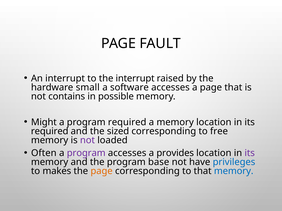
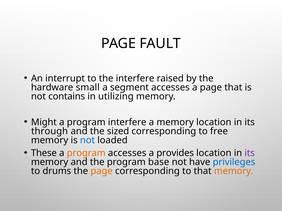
the interrupt: interrupt -> interfere
software: software -> segment
possible: possible -> utilizing
program required: required -> interfere
required at (50, 131): required -> through
not at (87, 141) colour: purple -> blue
Often: Often -> These
program at (86, 153) colour: purple -> orange
makes: makes -> drums
memory at (234, 172) colour: blue -> orange
